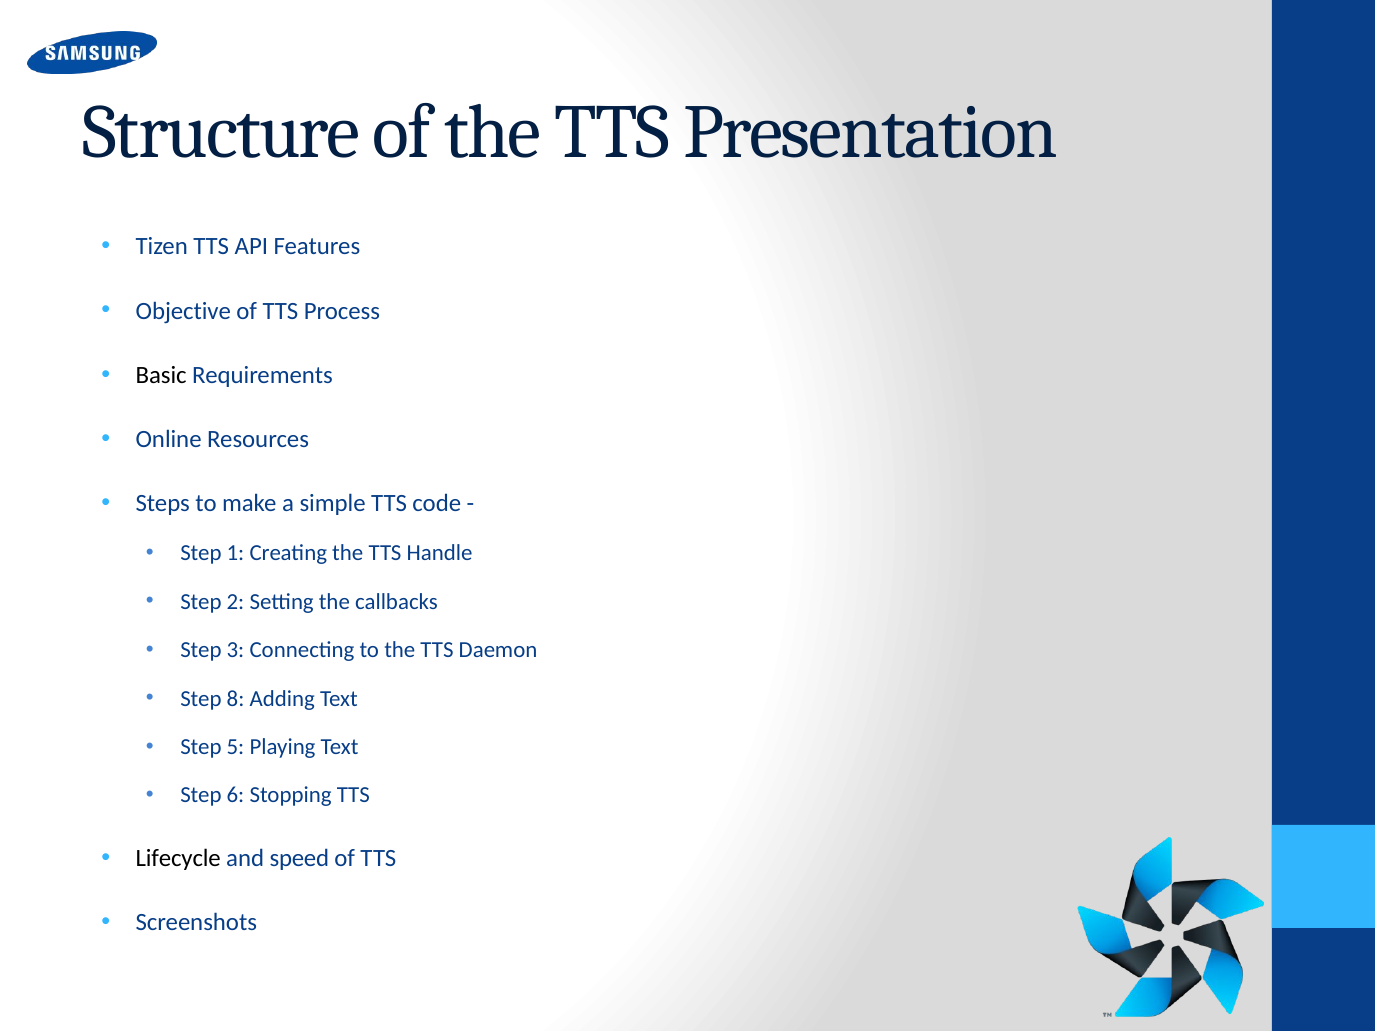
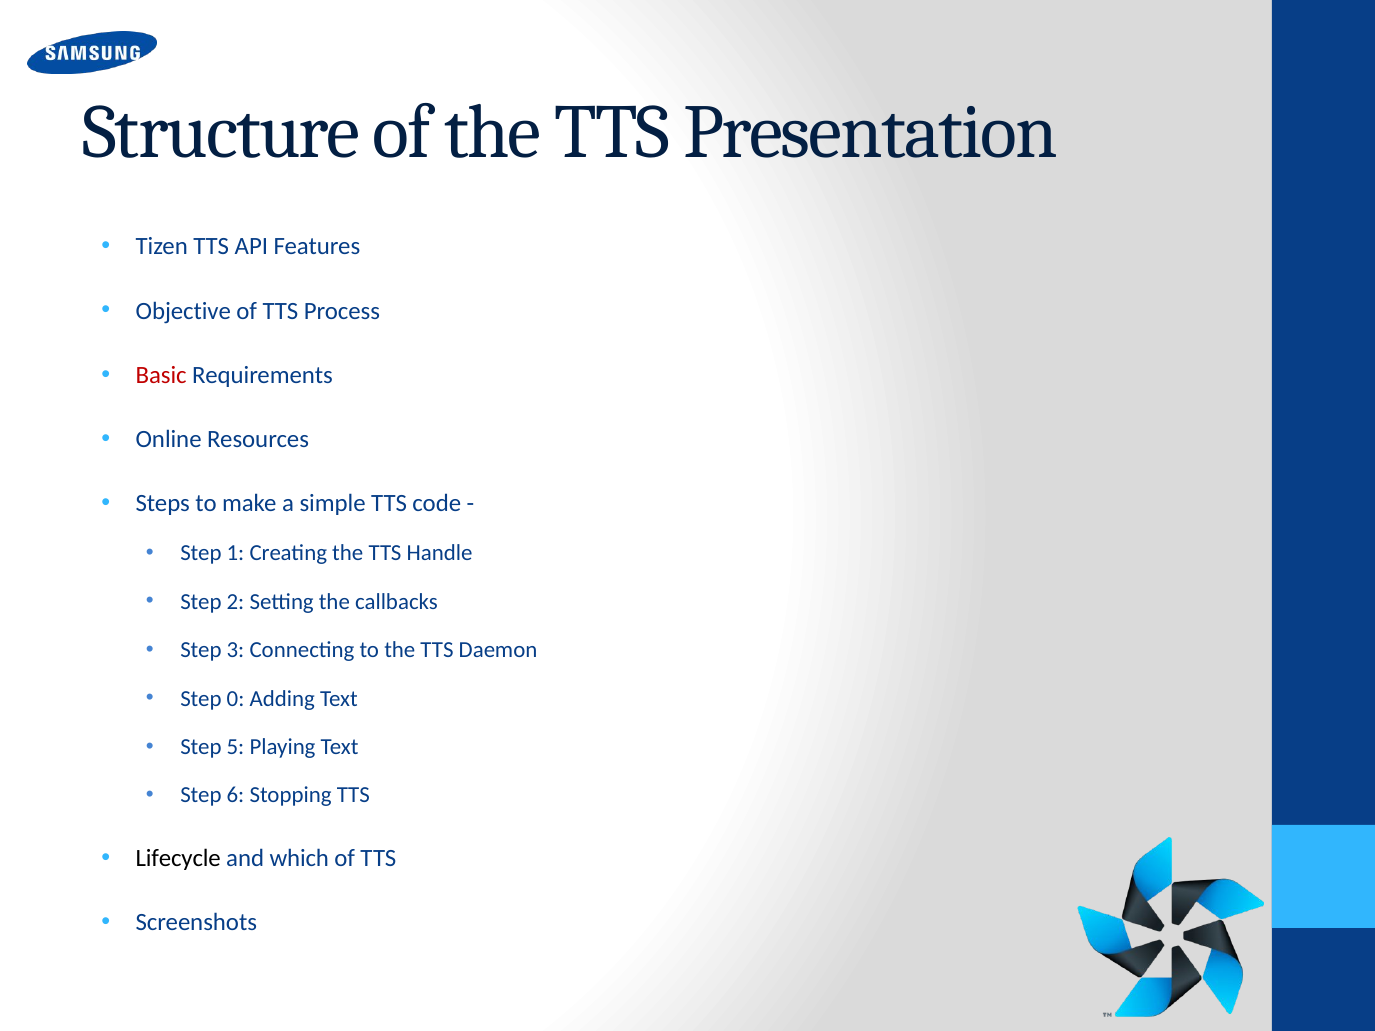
Basic colour: black -> red
8: 8 -> 0
speed: speed -> which
